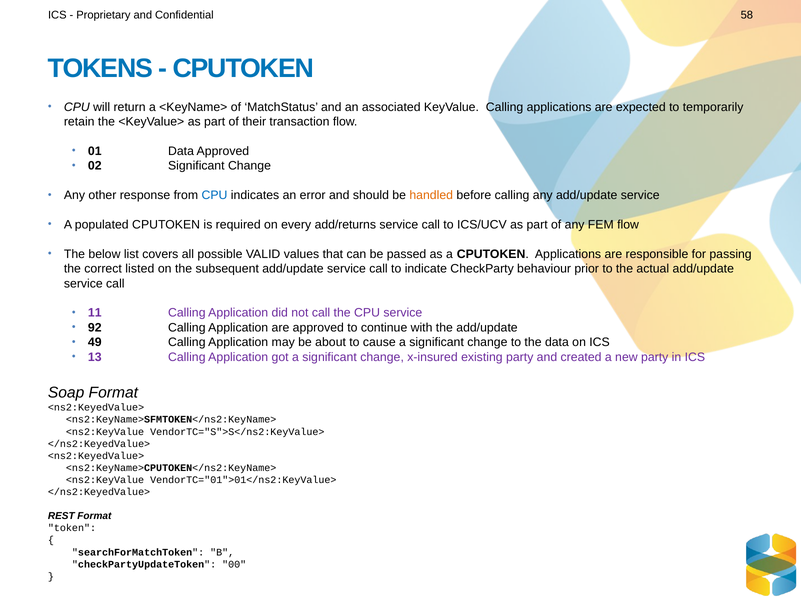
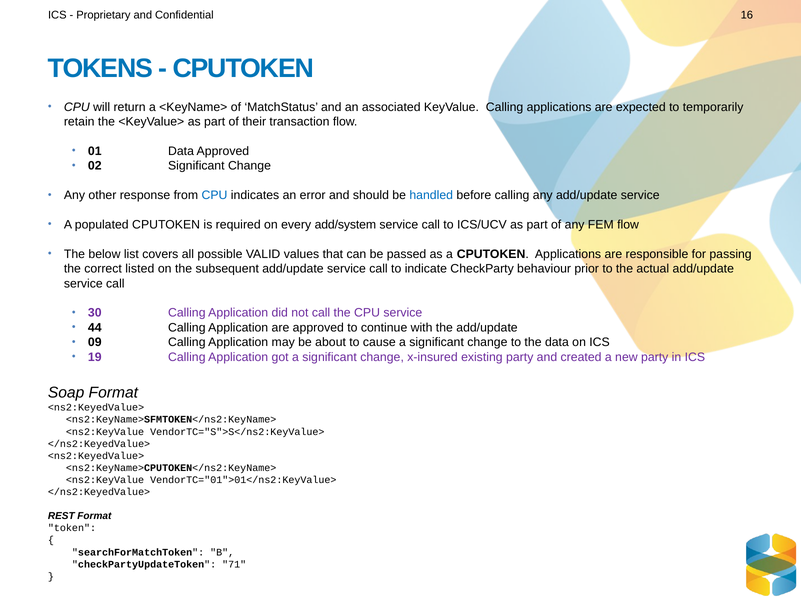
58: 58 -> 16
handled colour: orange -> blue
add/returns: add/returns -> add/system
11: 11 -> 30
92: 92 -> 44
49: 49 -> 09
13: 13 -> 19
00: 00 -> 71
